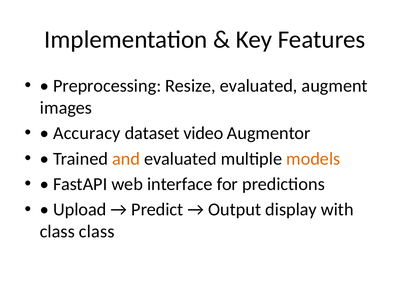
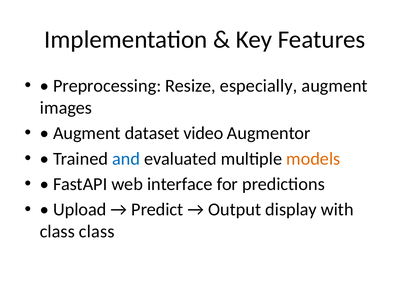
Resize evaluated: evaluated -> especially
Accuracy at (87, 133): Accuracy -> Augment
and colour: orange -> blue
